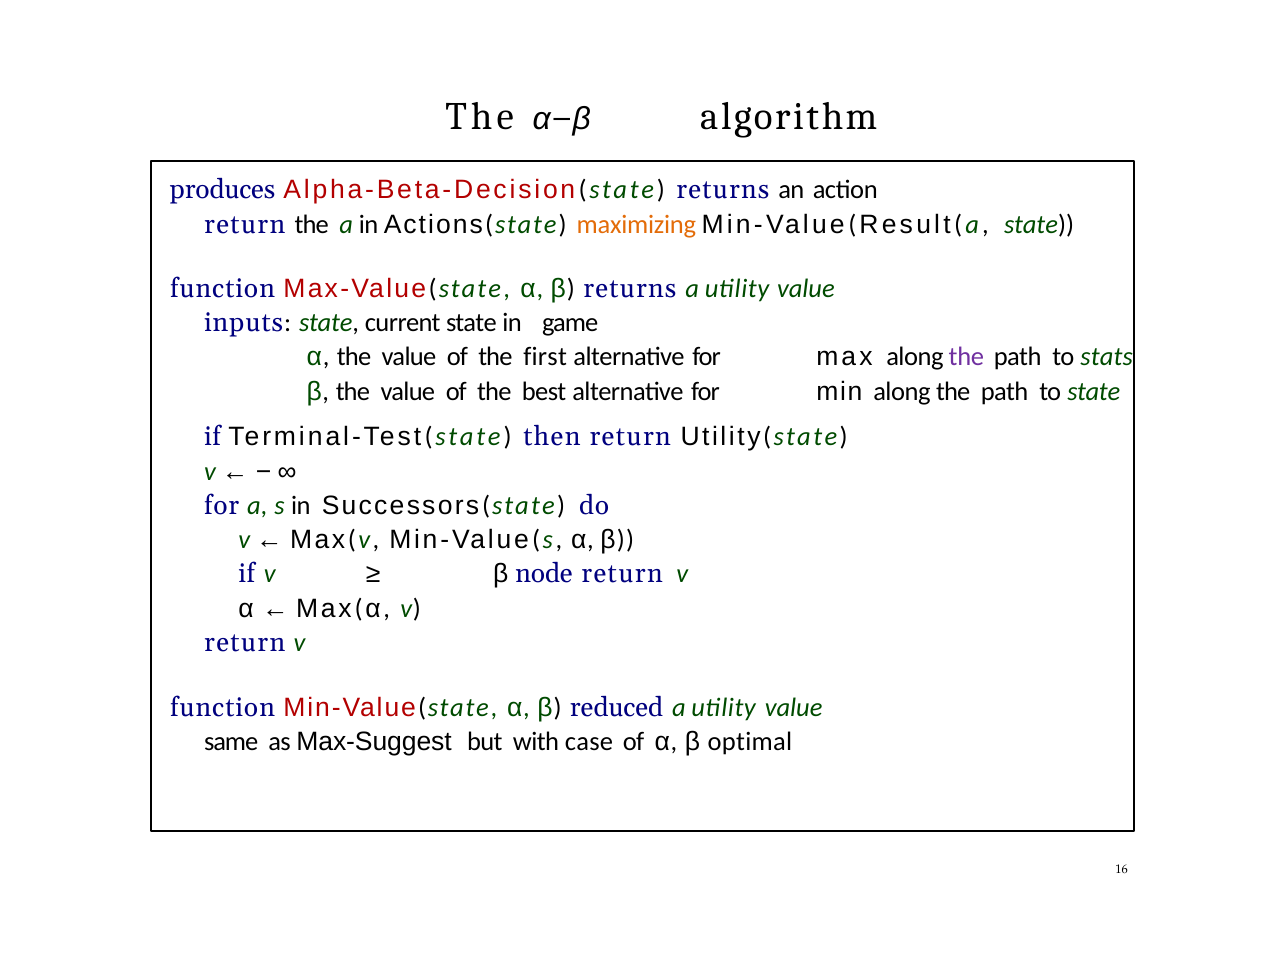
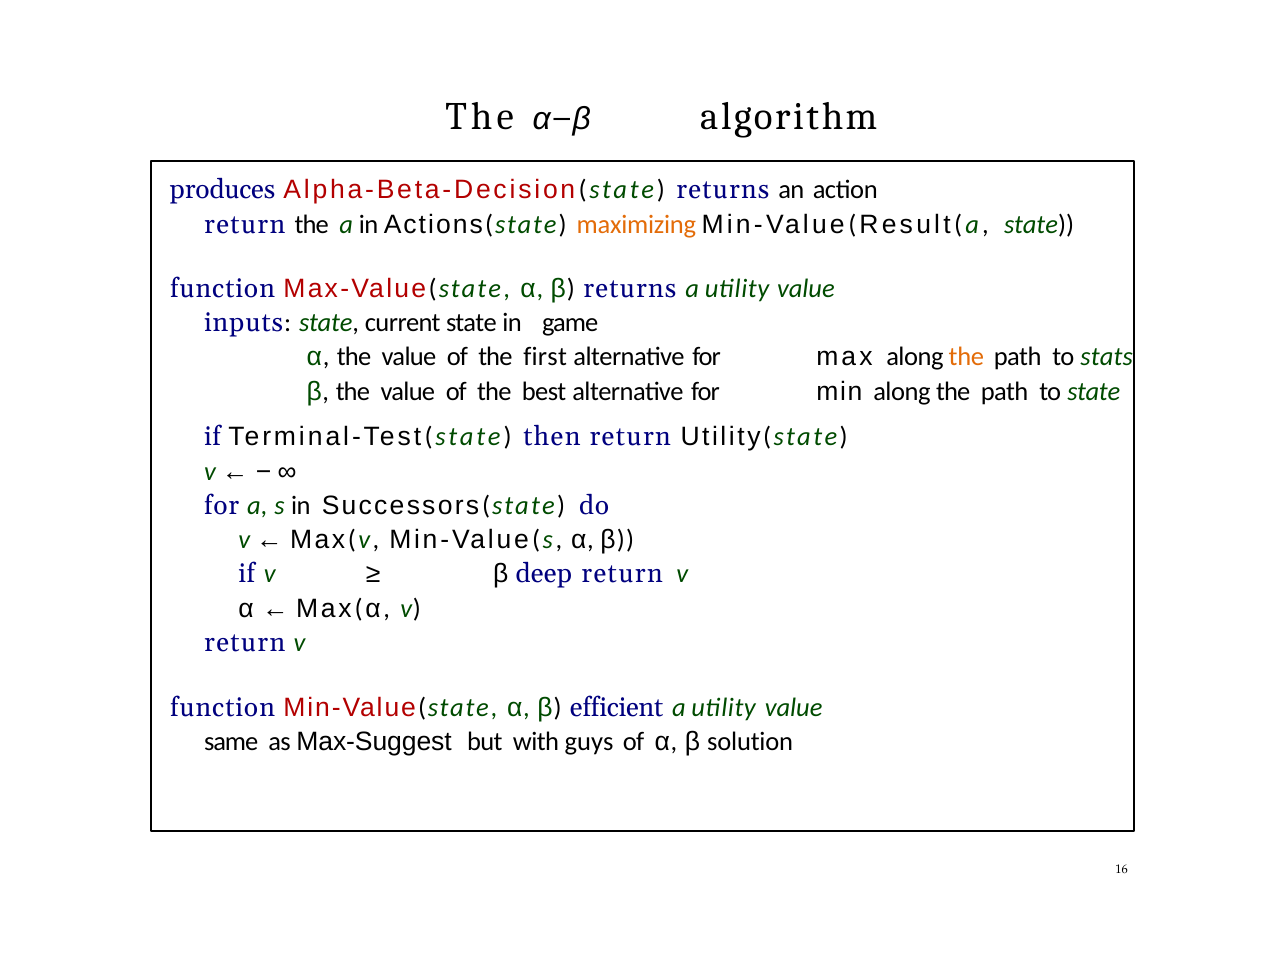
the at (966, 357) colour: purple -> orange
node: node -> deep
reduced: reduced -> efficient
case: case -> guys
optimal: optimal -> solution
